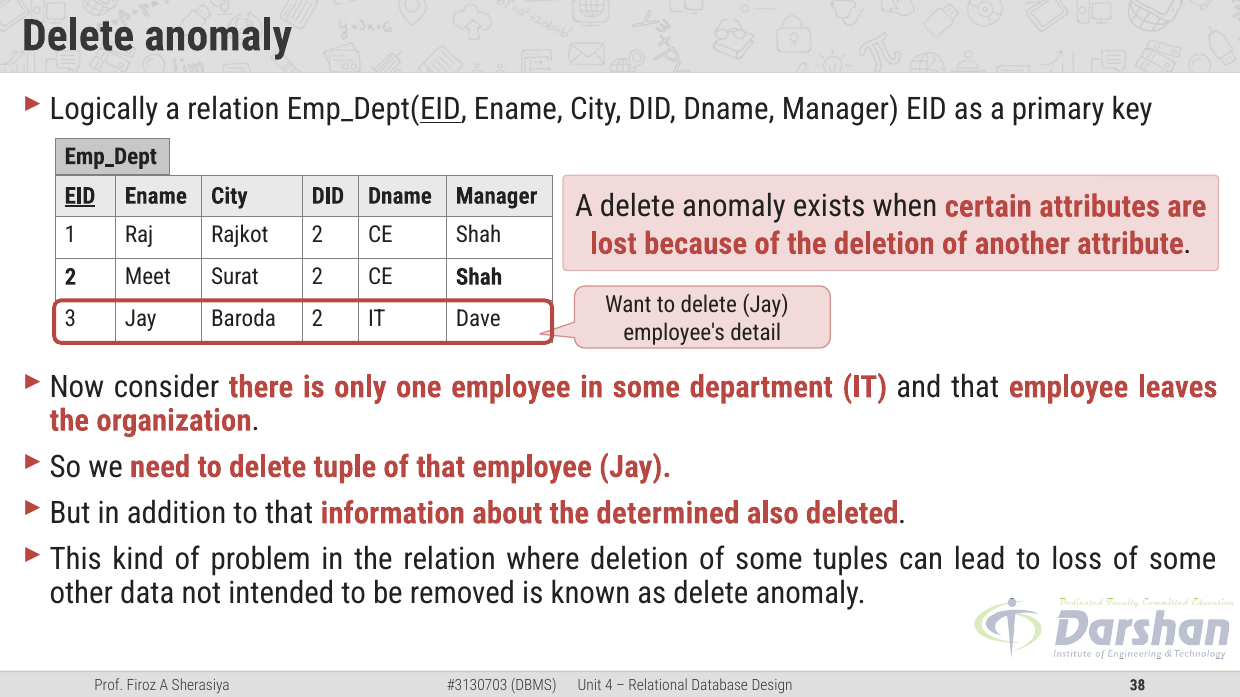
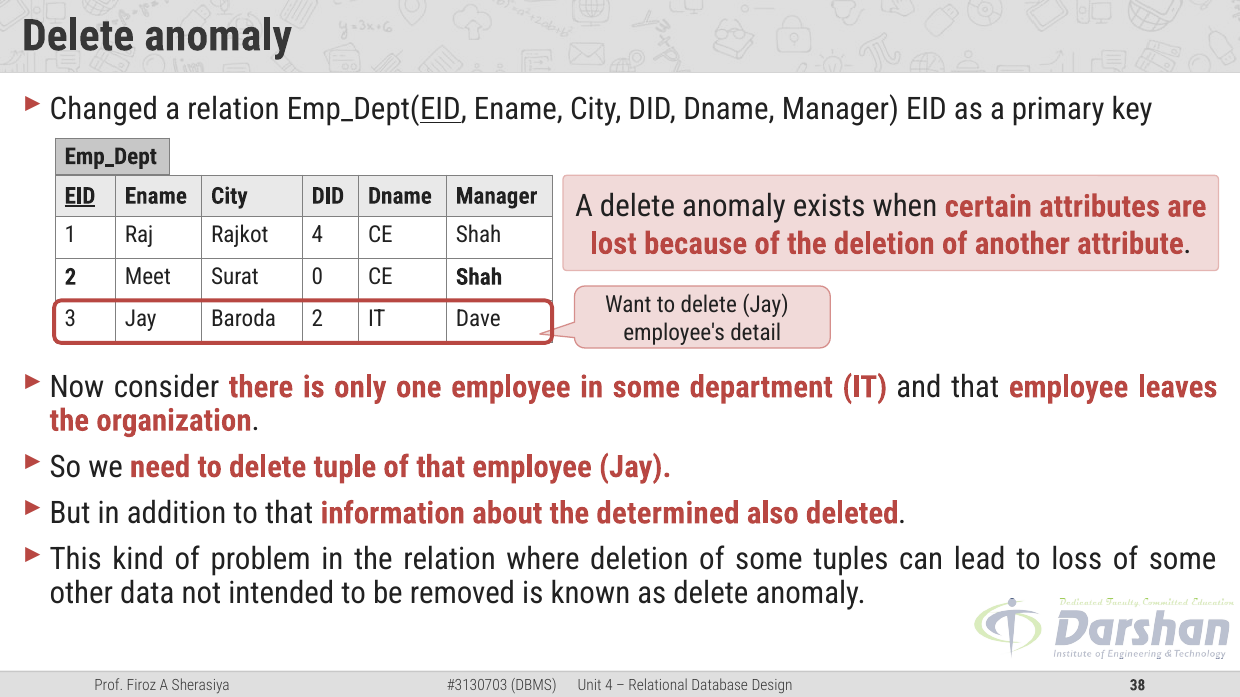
Logically: Logically -> Changed
Rajkot 2: 2 -> 4
Surat 2: 2 -> 0
